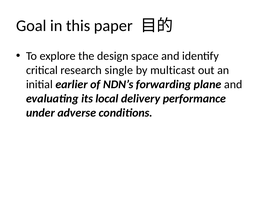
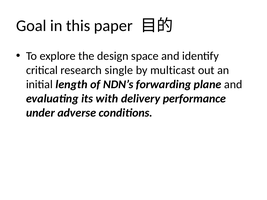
earlier: earlier -> length
local: local -> with
